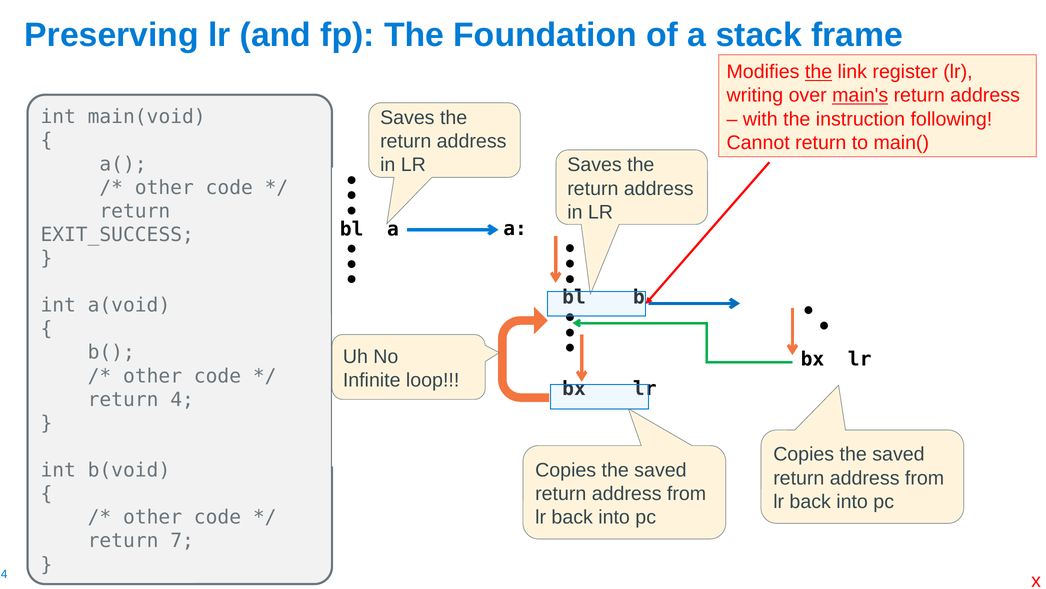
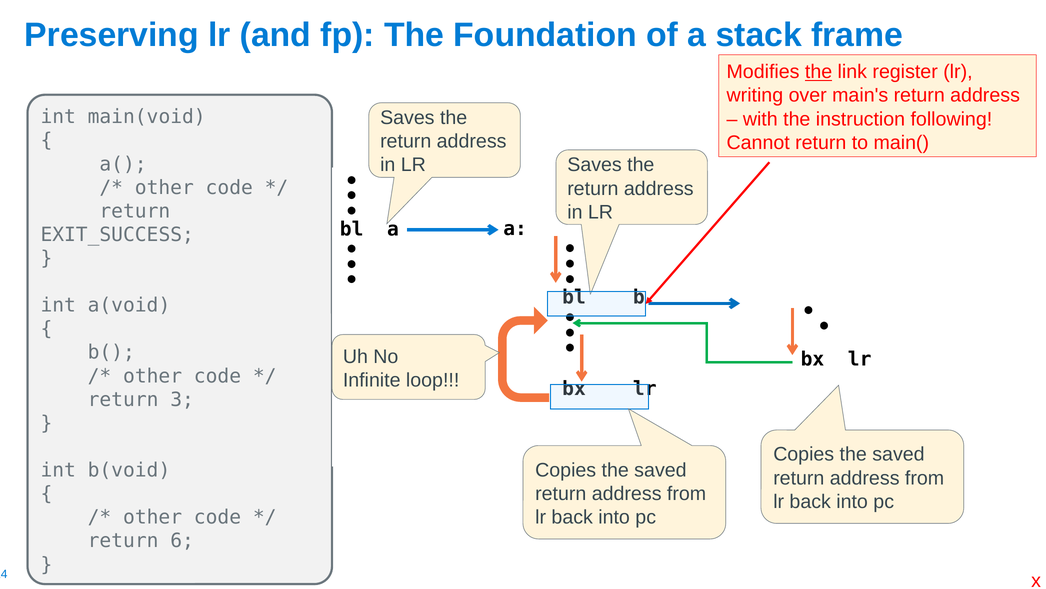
main's underline: present -> none
4: 4 -> 3
7: 7 -> 6
